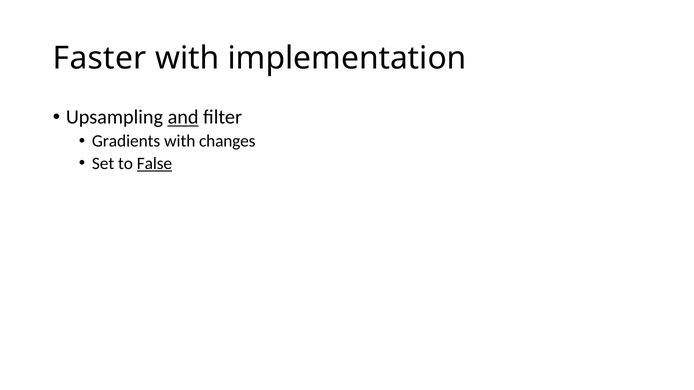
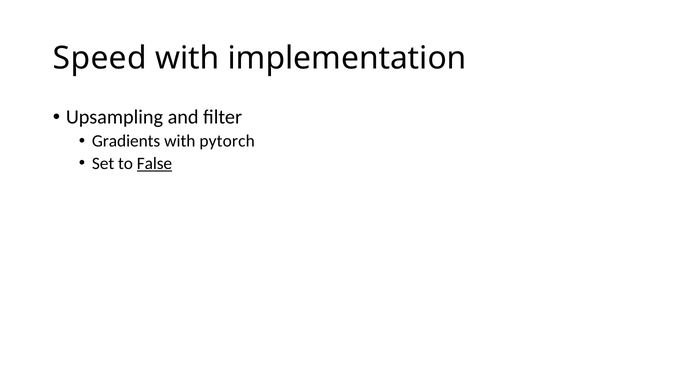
Faster: Faster -> Speed
and underline: present -> none
changes: changes -> pytorch
